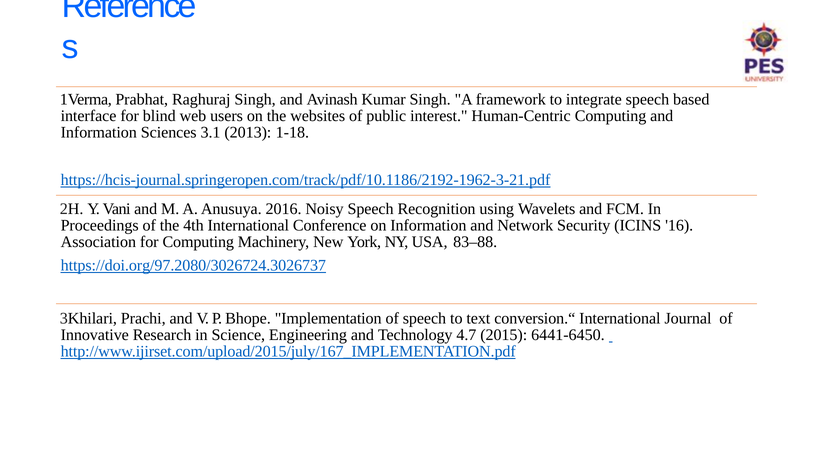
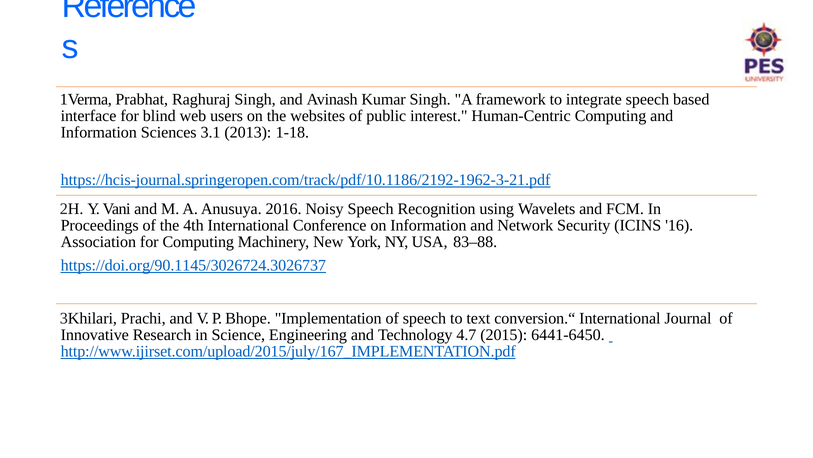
https://doi.org/97.2080/3026724.3026737: https://doi.org/97.2080/3026724.3026737 -> https://doi.org/90.1145/3026724.3026737
